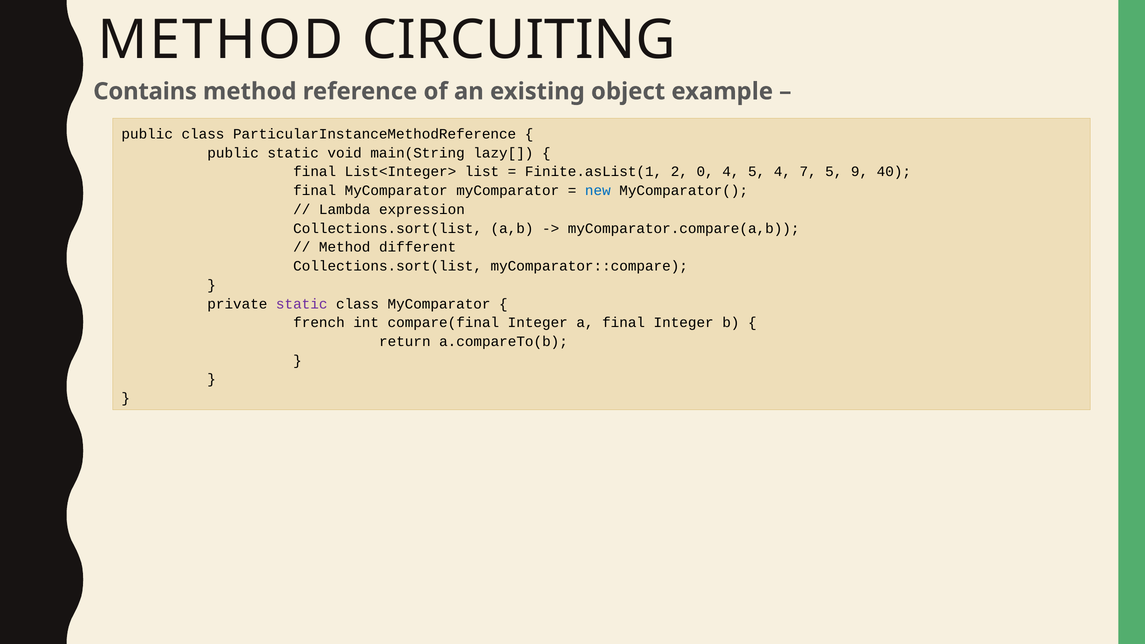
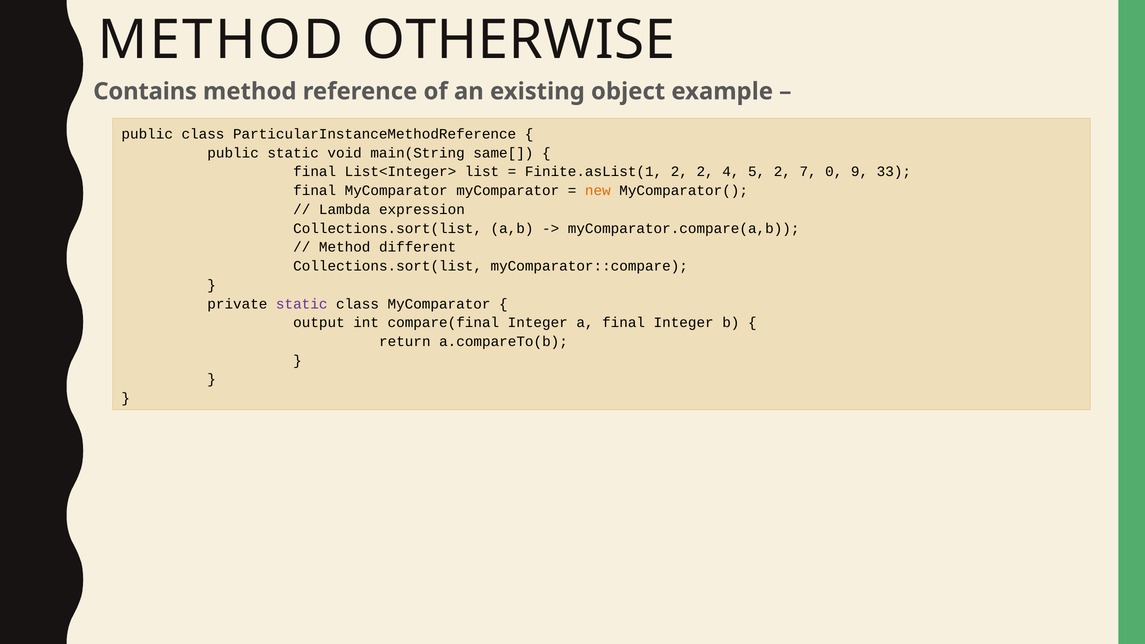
CIRCUITING: CIRCUITING -> OTHERWISE
lazy[: lazy[ -> same[
2 0: 0 -> 2
5 4: 4 -> 2
7 5: 5 -> 0
40: 40 -> 33
new colour: blue -> orange
french: french -> output
